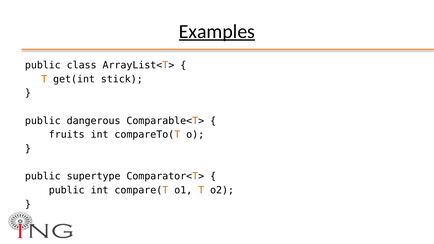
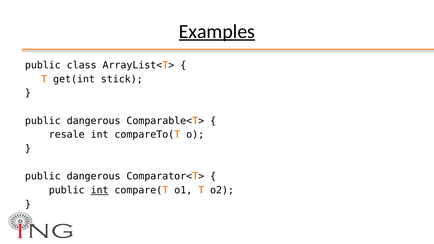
fruits: fruits -> resale
supertype at (94, 176): supertype -> dangerous
int at (100, 190) underline: none -> present
